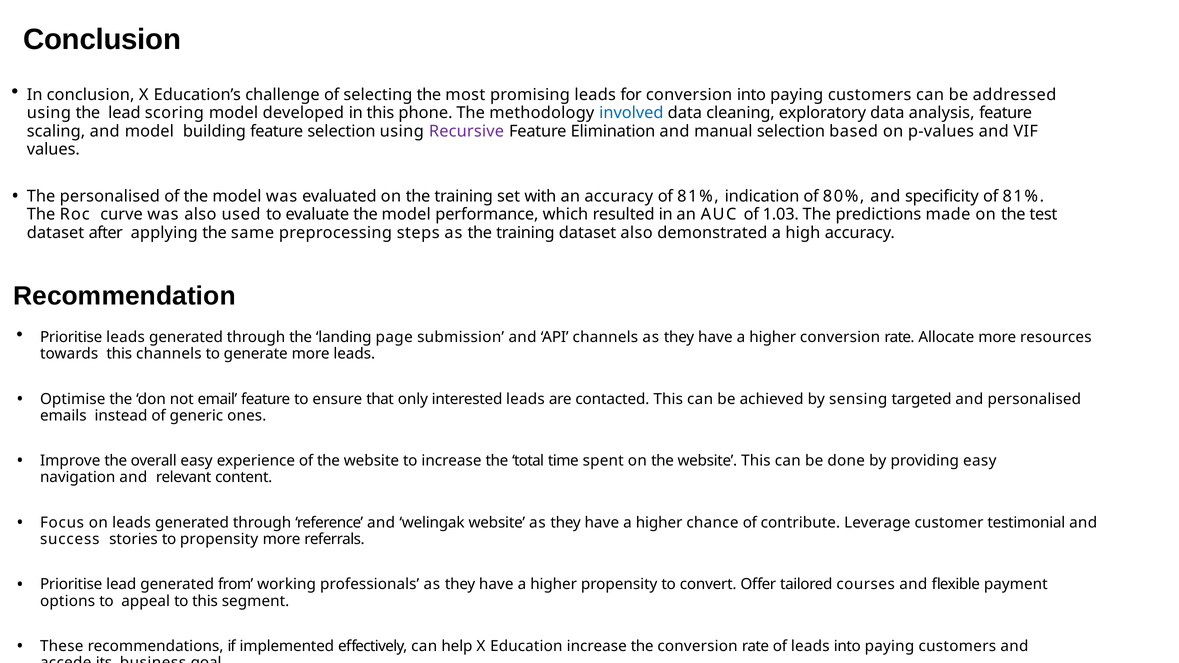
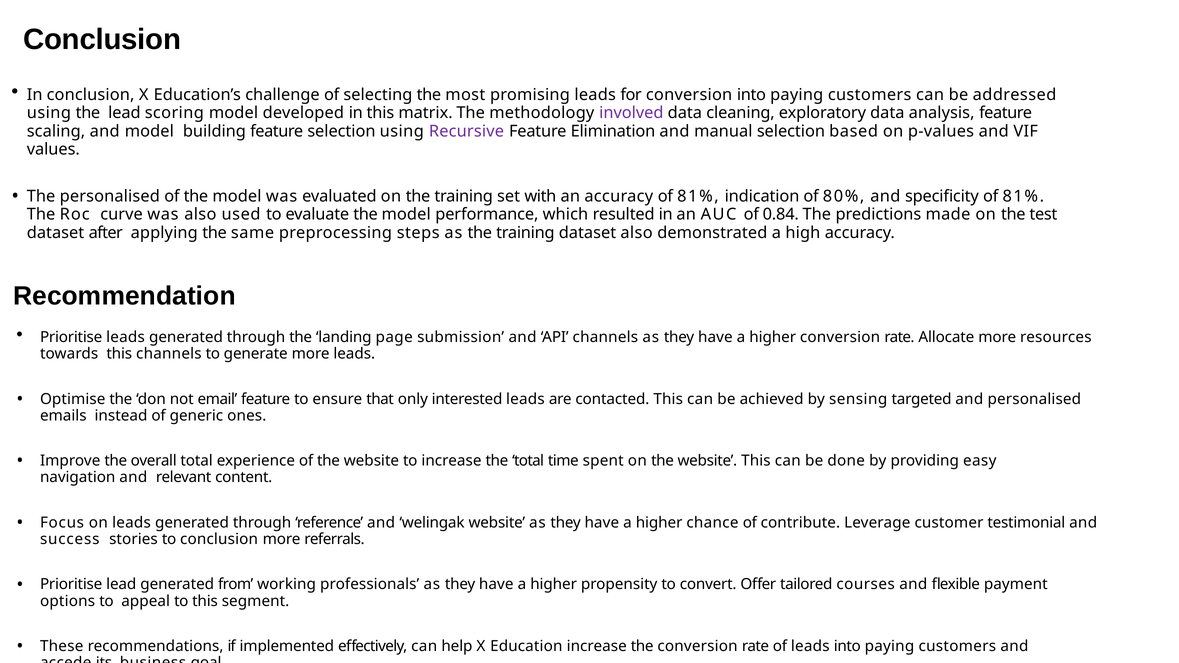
phone: phone -> matrix
involved colour: blue -> purple
1.03: 1.03 -> 0.84
overall easy: easy -> total
to propensity: propensity -> conclusion
